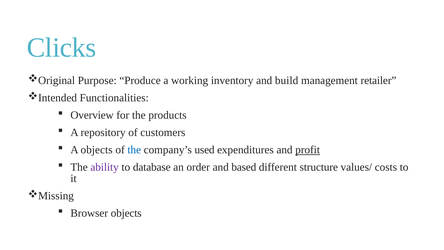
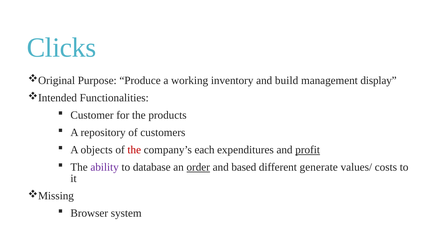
retailer: retailer -> display
Overview: Overview -> Customer
the at (134, 150) colour: blue -> red
used: used -> each
order underline: none -> present
structure: structure -> generate
Browser objects: objects -> system
